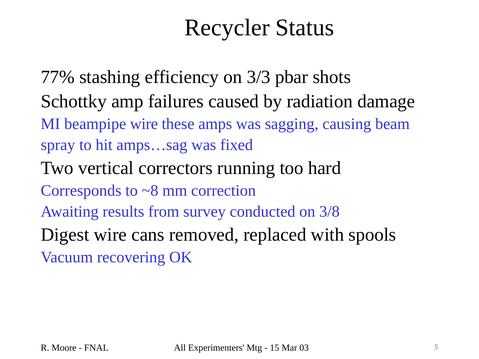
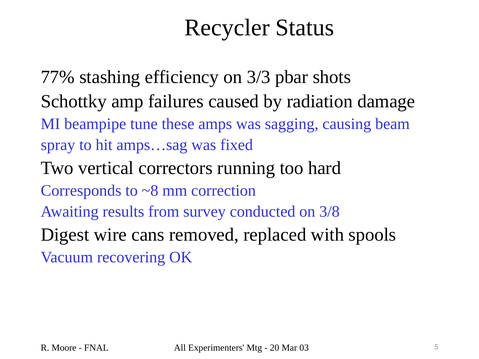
beampipe wire: wire -> tune
15: 15 -> 20
